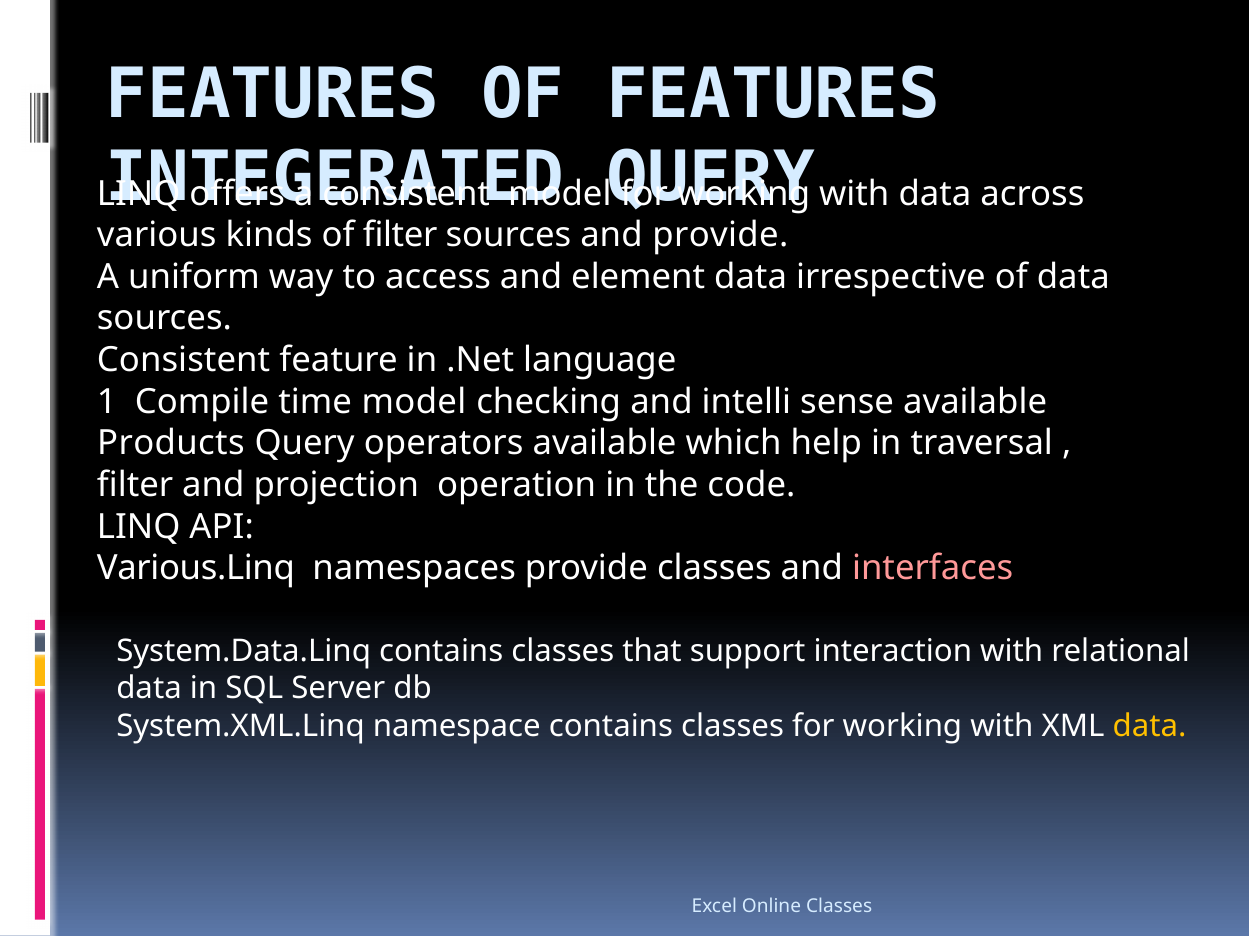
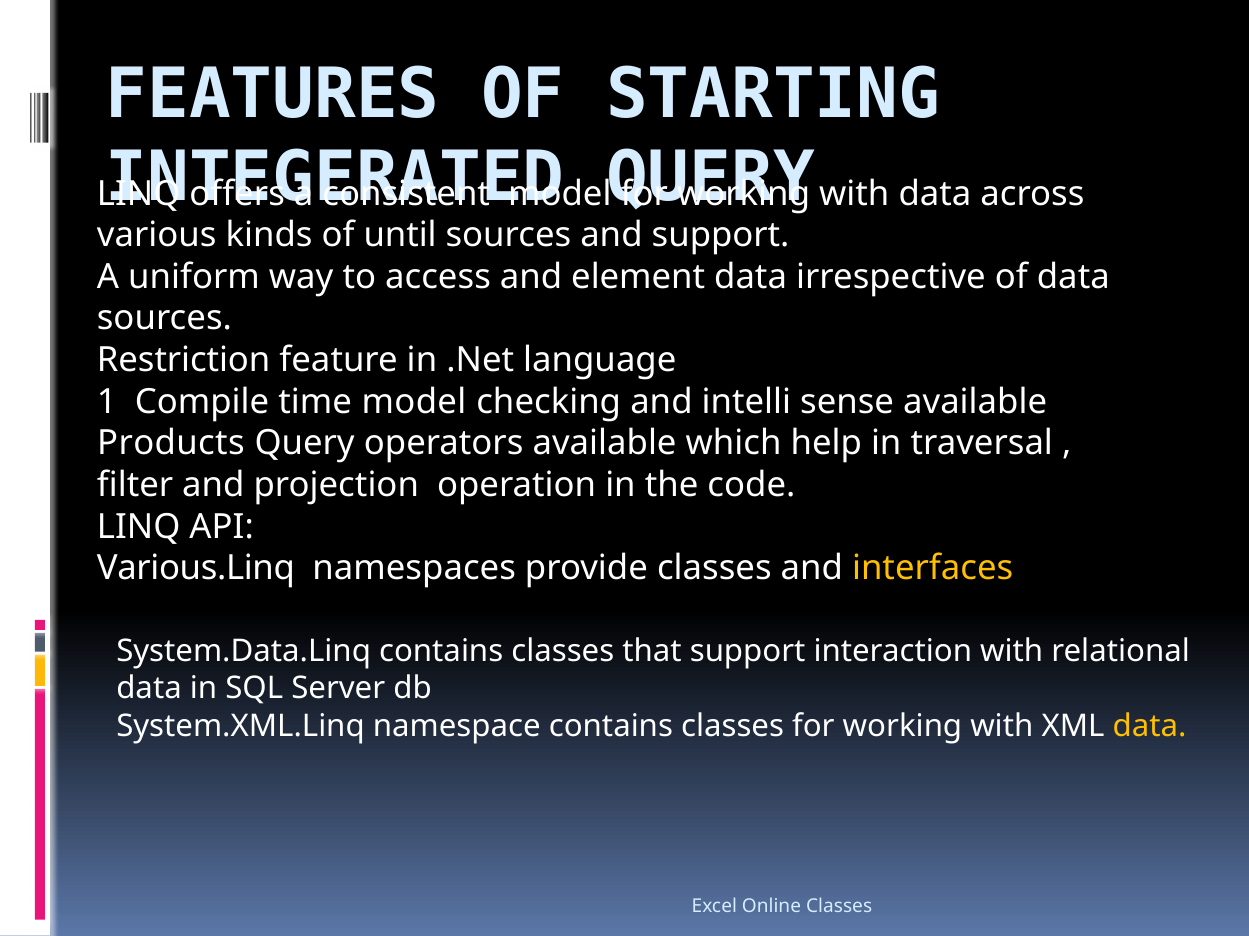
OF FEATURES: FEATURES -> STARTING
of filter: filter -> until
and provide: provide -> support
Consistent at (184, 360): Consistent -> Restriction
interfaces colour: pink -> yellow
